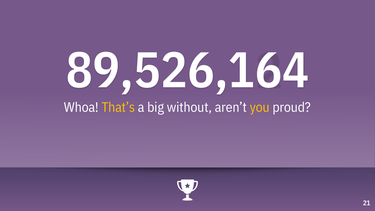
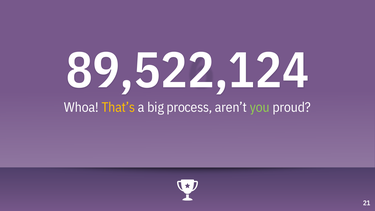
89,526,164: 89,526,164 -> 89,522,124
without: without -> process
you colour: yellow -> light green
